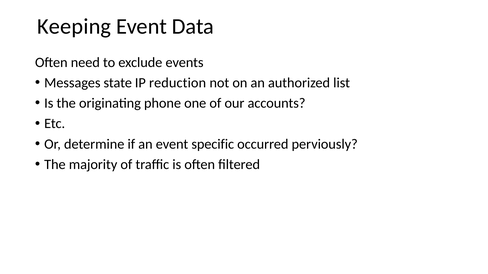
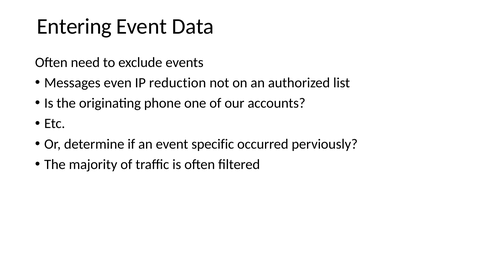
Keeping: Keeping -> Entering
state: state -> even
